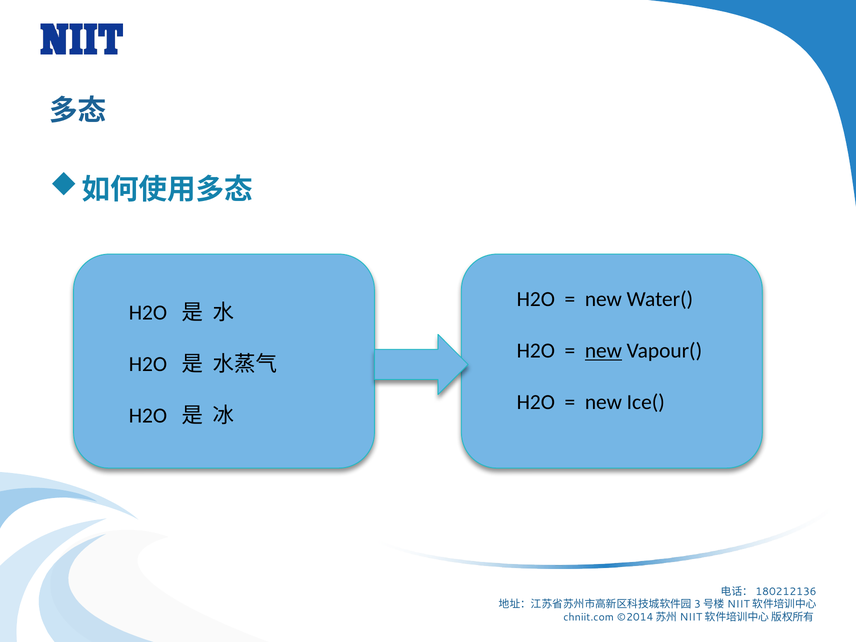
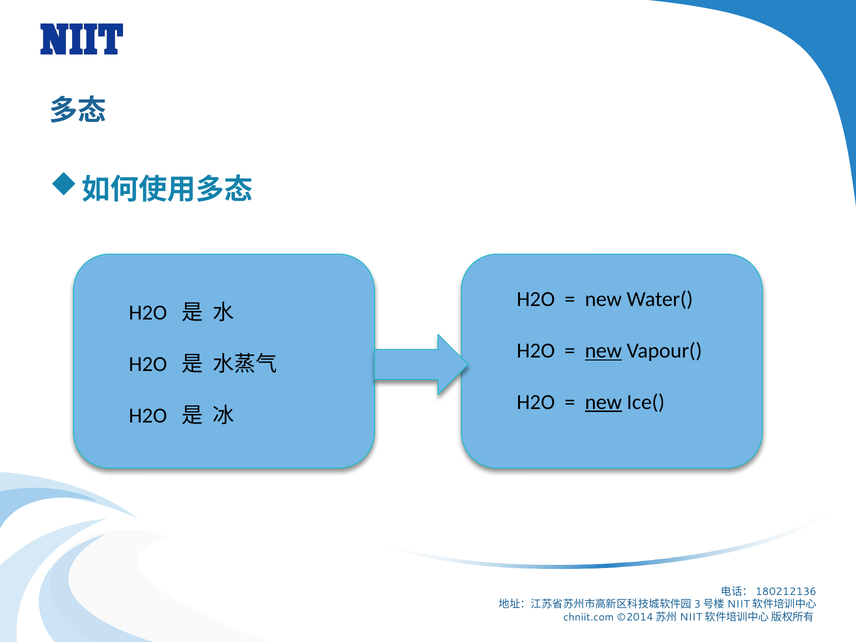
new at (603, 402) underline: none -> present
